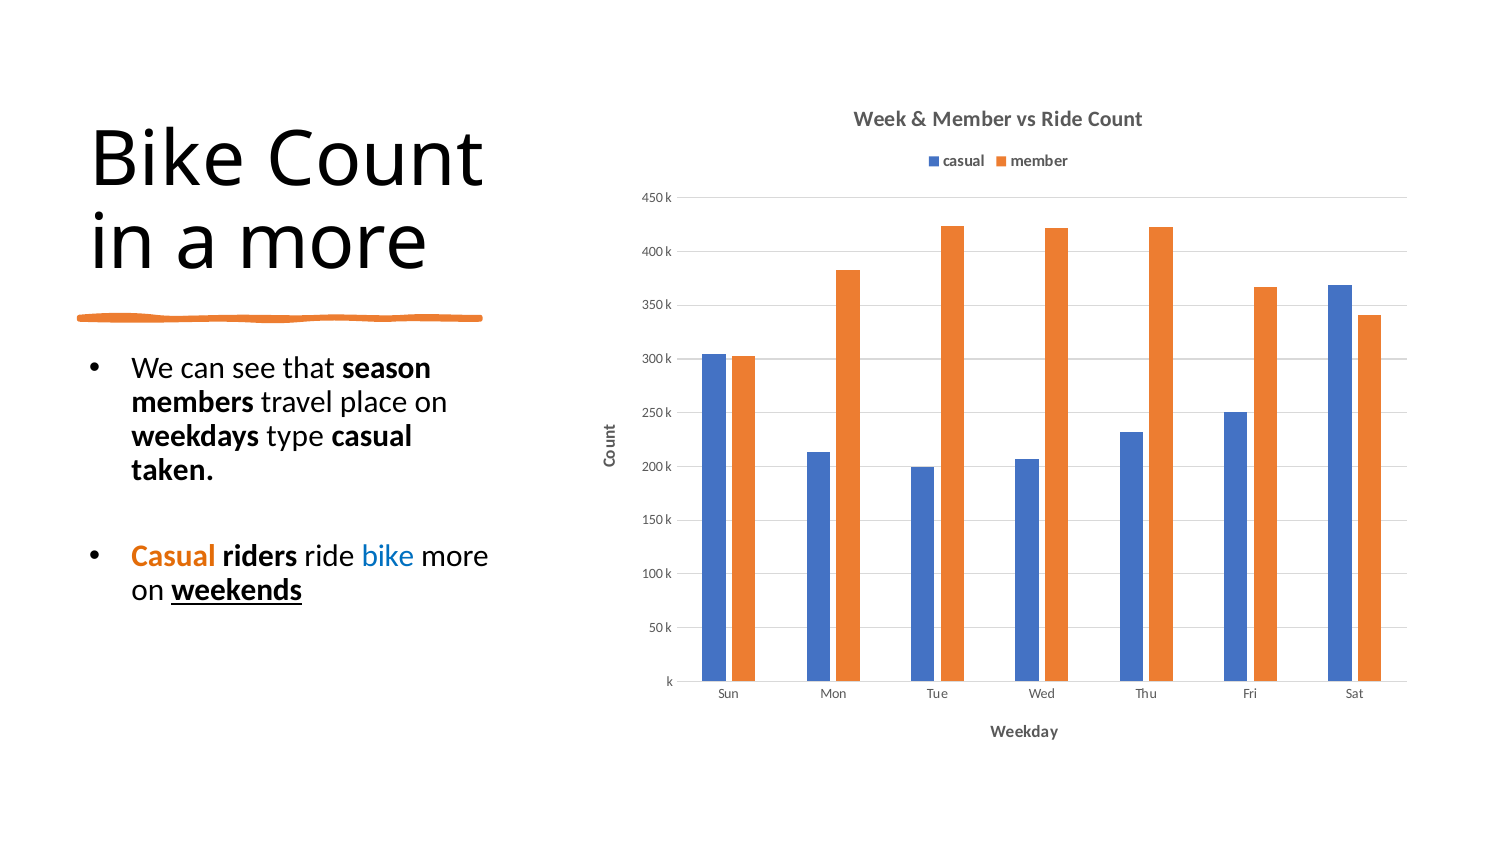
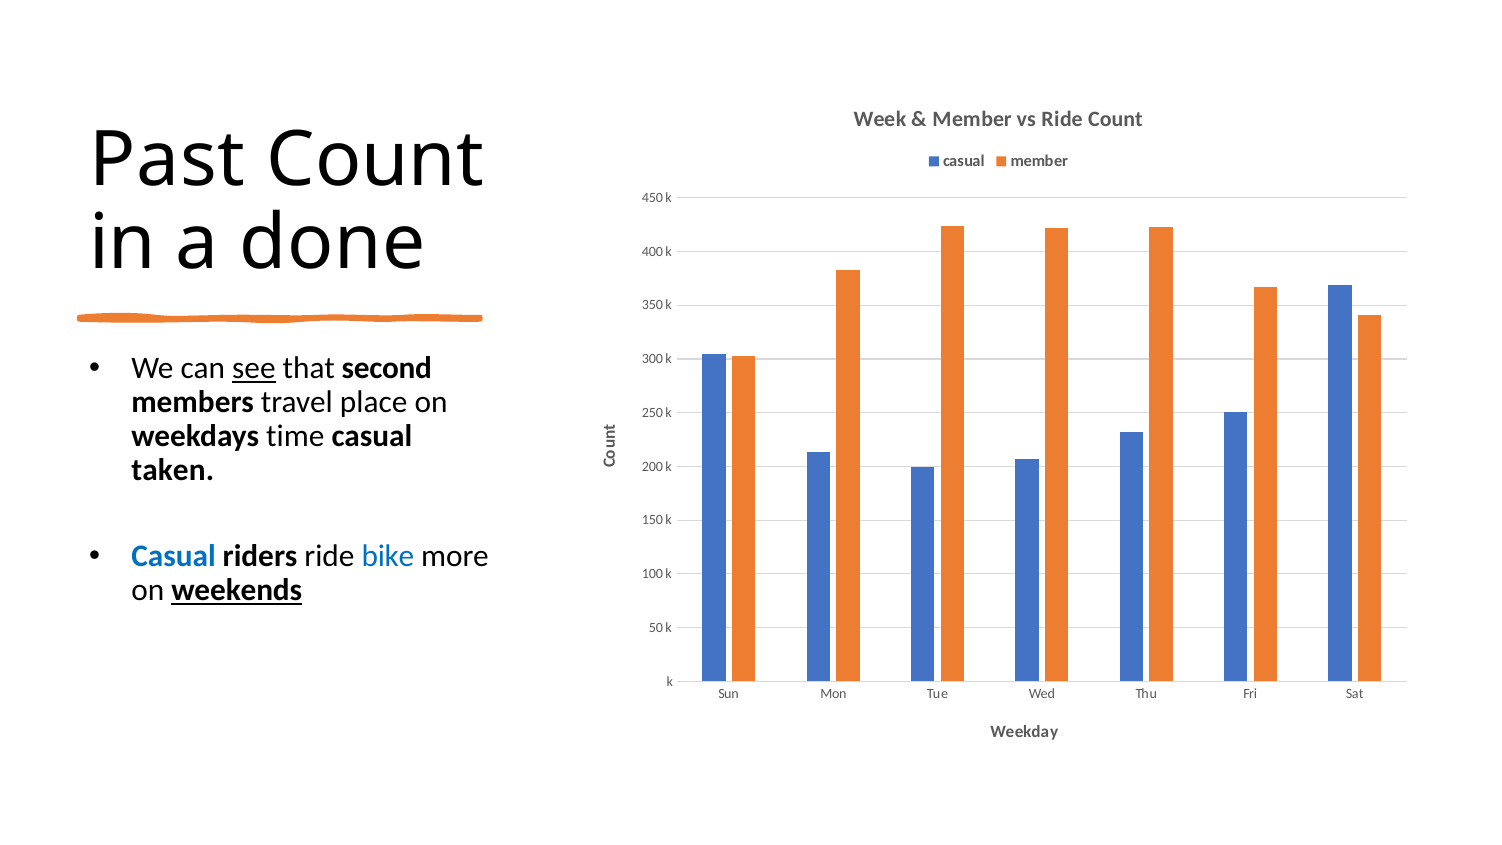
Bike at (167, 160): Bike -> Past
a more: more -> done
see underline: none -> present
season: season -> second
type: type -> time
Casual at (173, 556) colour: orange -> blue
